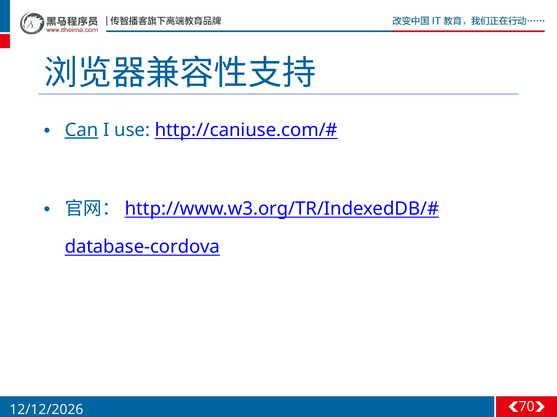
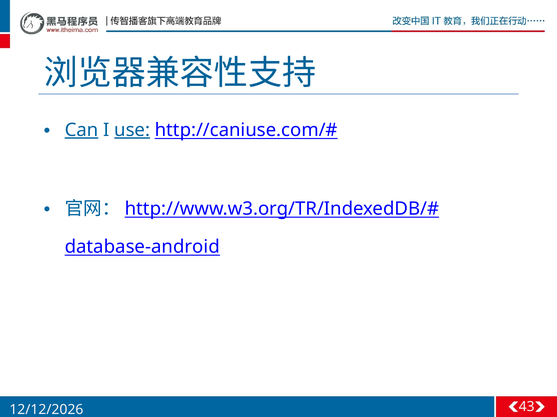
use underline: none -> present
database-cordova: database-cordova -> database-android
70: 70 -> 43
